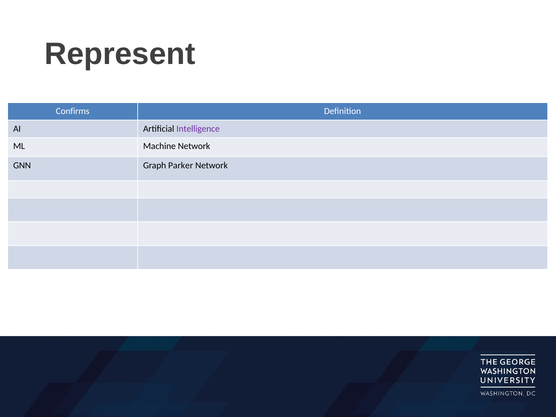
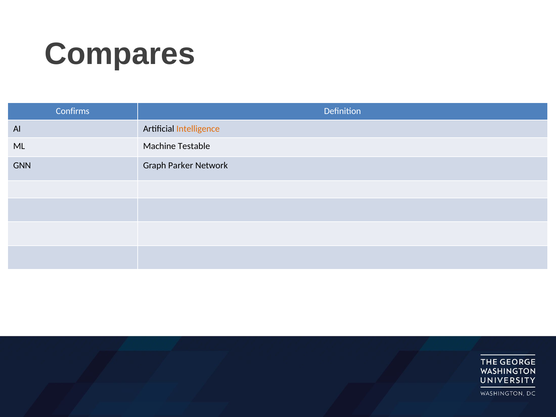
Represent: Represent -> Compares
Intelligence colour: purple -> orange
Machine Network: Network -> Testable
